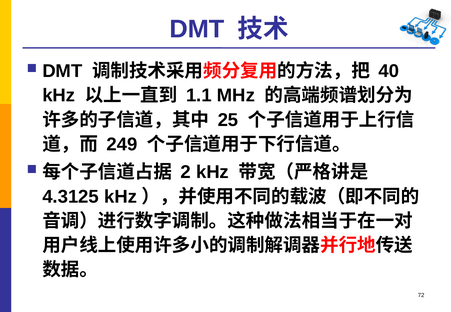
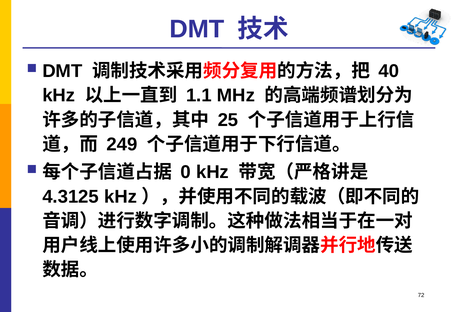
2: 2 -> 0
